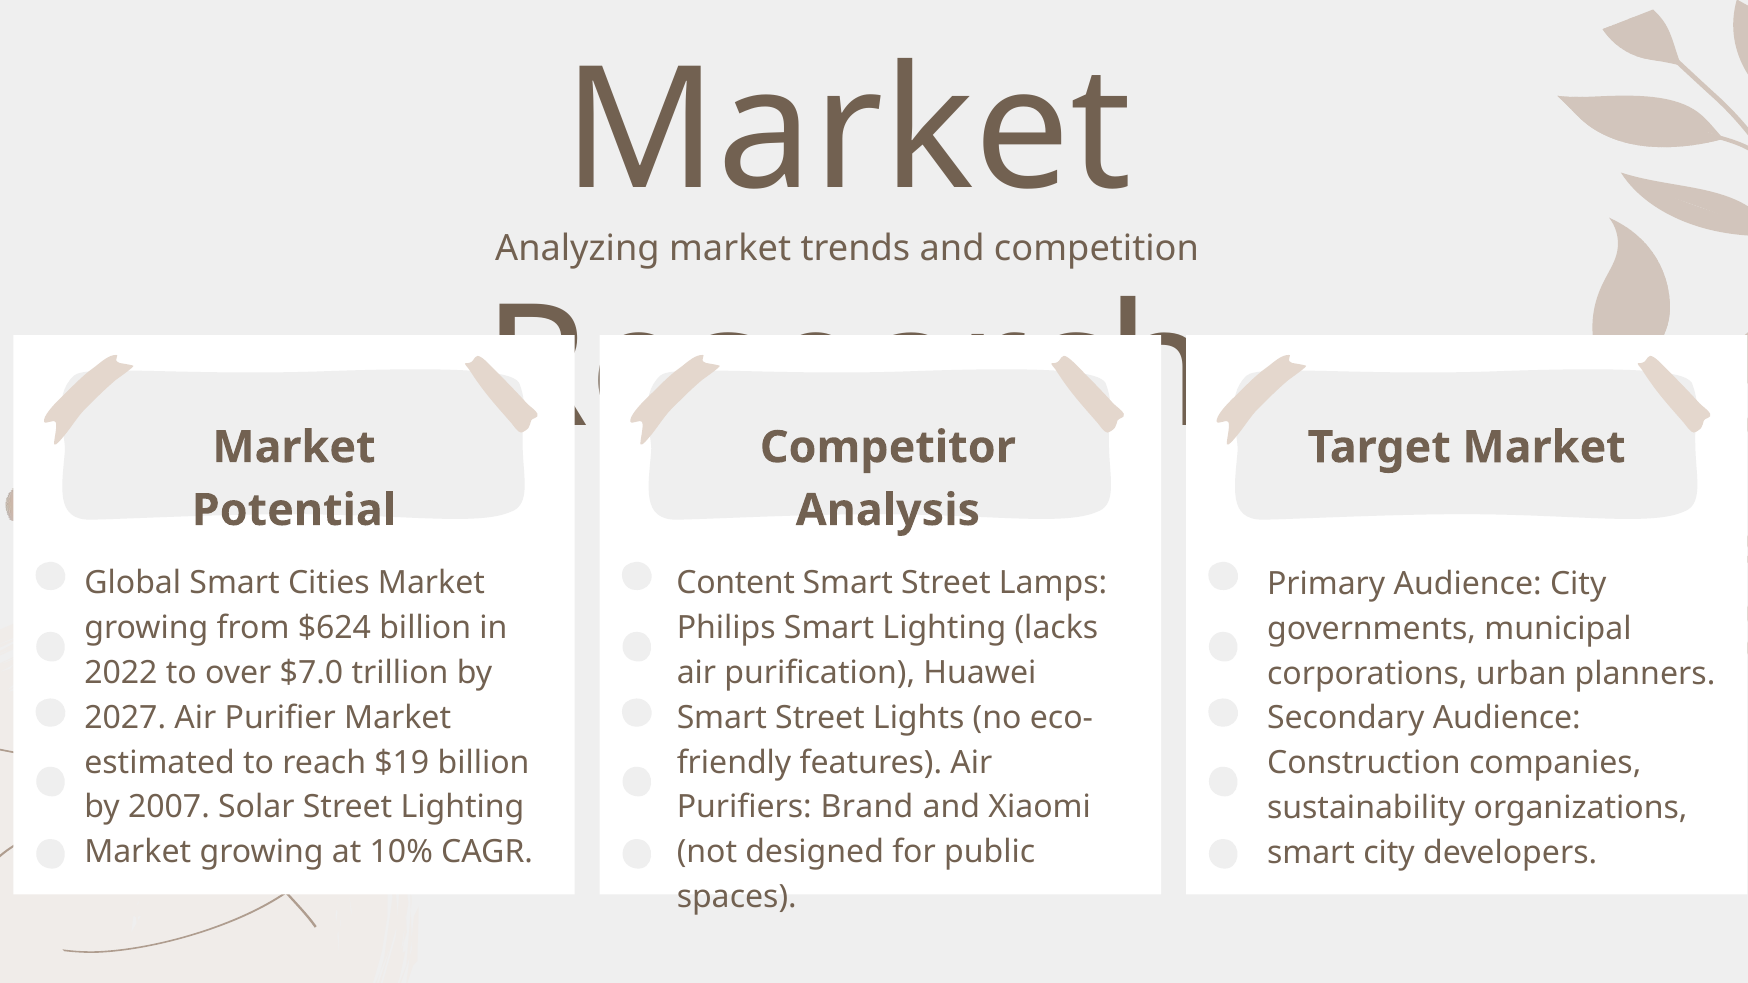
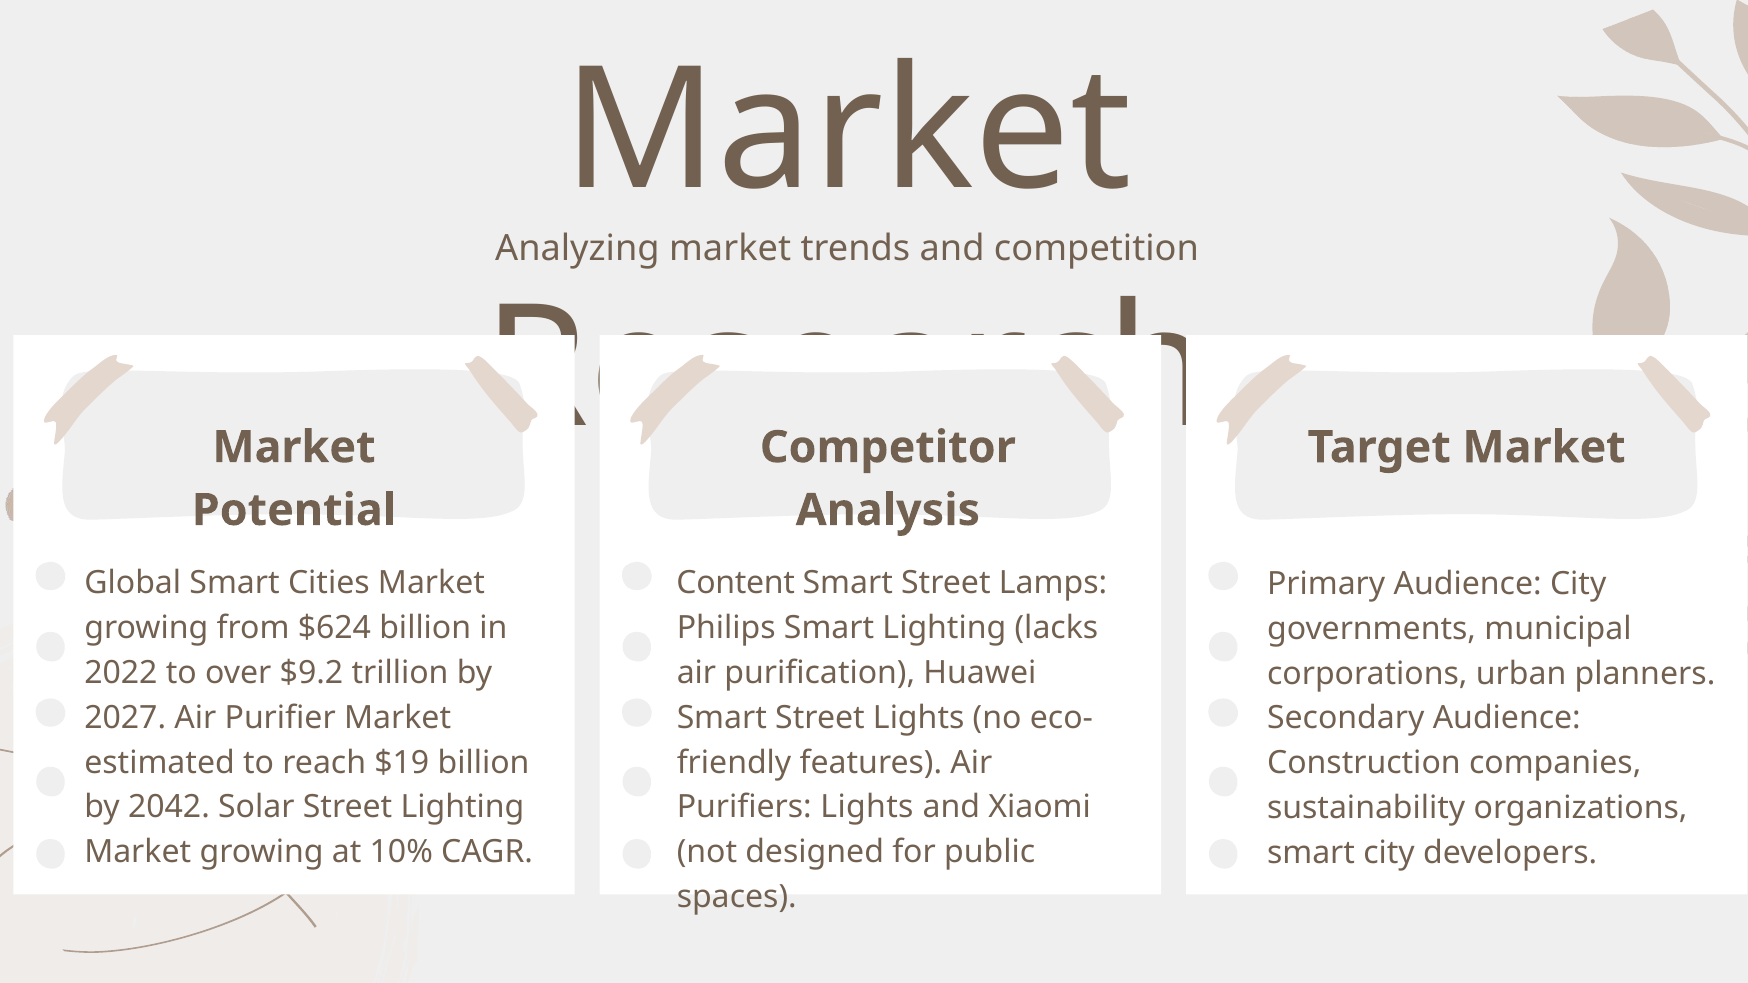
$7.0: $7.0 -> $9.2
Purifiers Brand: Brand -> Lights
2007: 2007 -> 2042
